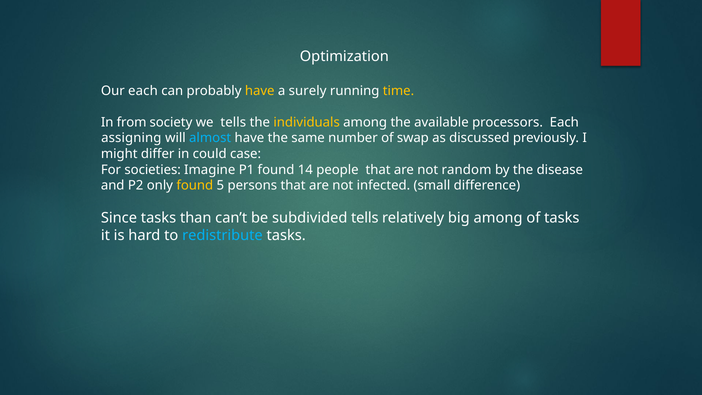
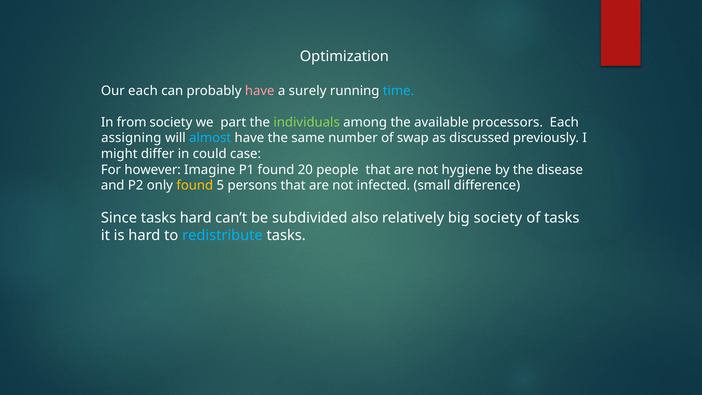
have at (260, 91) colour: yellow -> pink
time colour: yellow -> light blue
we tells: tells -> part
individuals colour: yellow -> light green
societies: societies -> however
14: 14 -> 20
random: random -> hygiene
tasks than: than -> hard
subdivided tells: tells -> also
big among: among -> society
